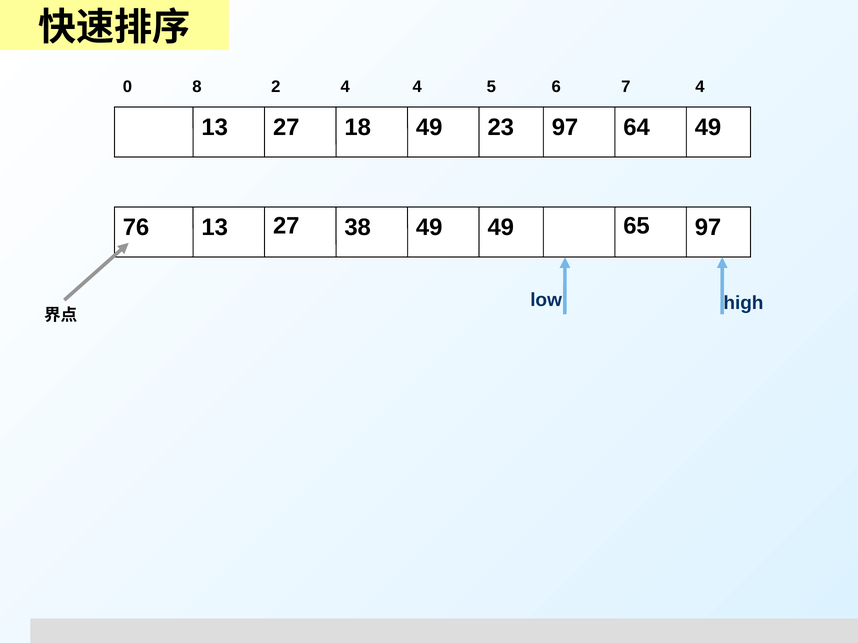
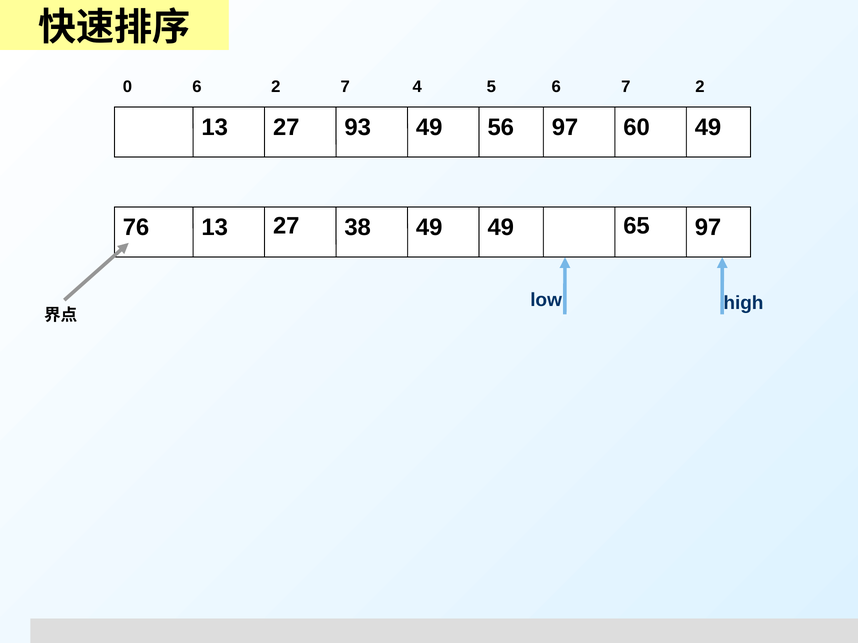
0 8: 8 -> 6
2 4: 4 -> 7
7 4: 4 -> 2
18: 18 -> 93
23: 23 -> 56
64: 64 -> 60
